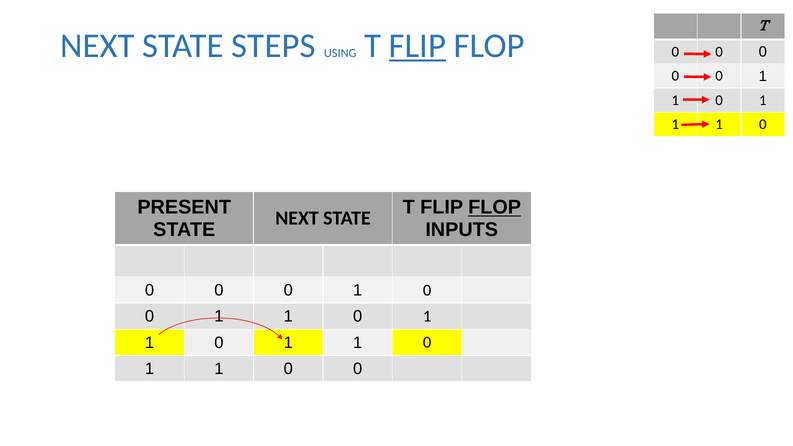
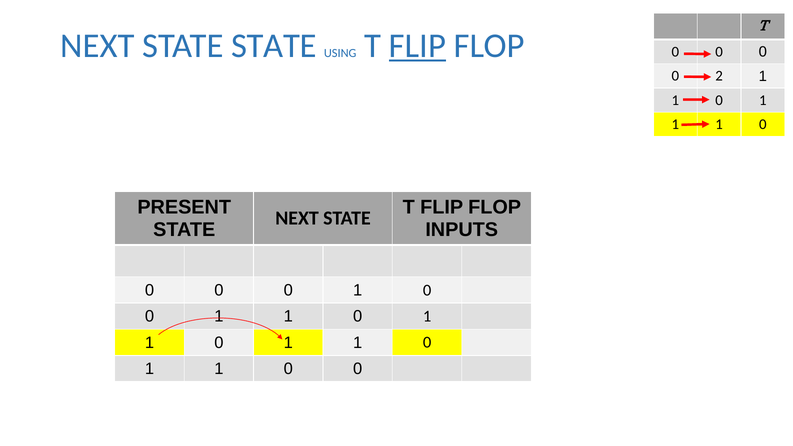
STATE STEPS: STEPS -> STATE
0 at (719, 76): 0 -> 2
FLOP at (495, 207) underline: present -> none
